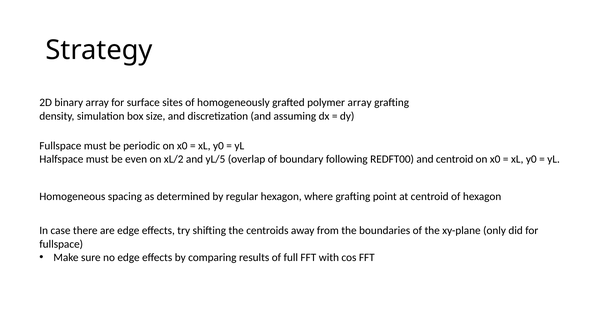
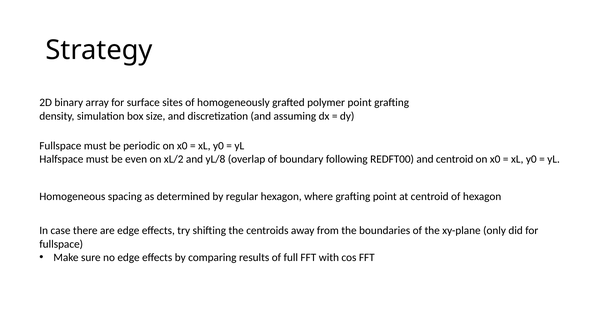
polymer array: array -> point
yL/5: yL/5 -> yL/8
